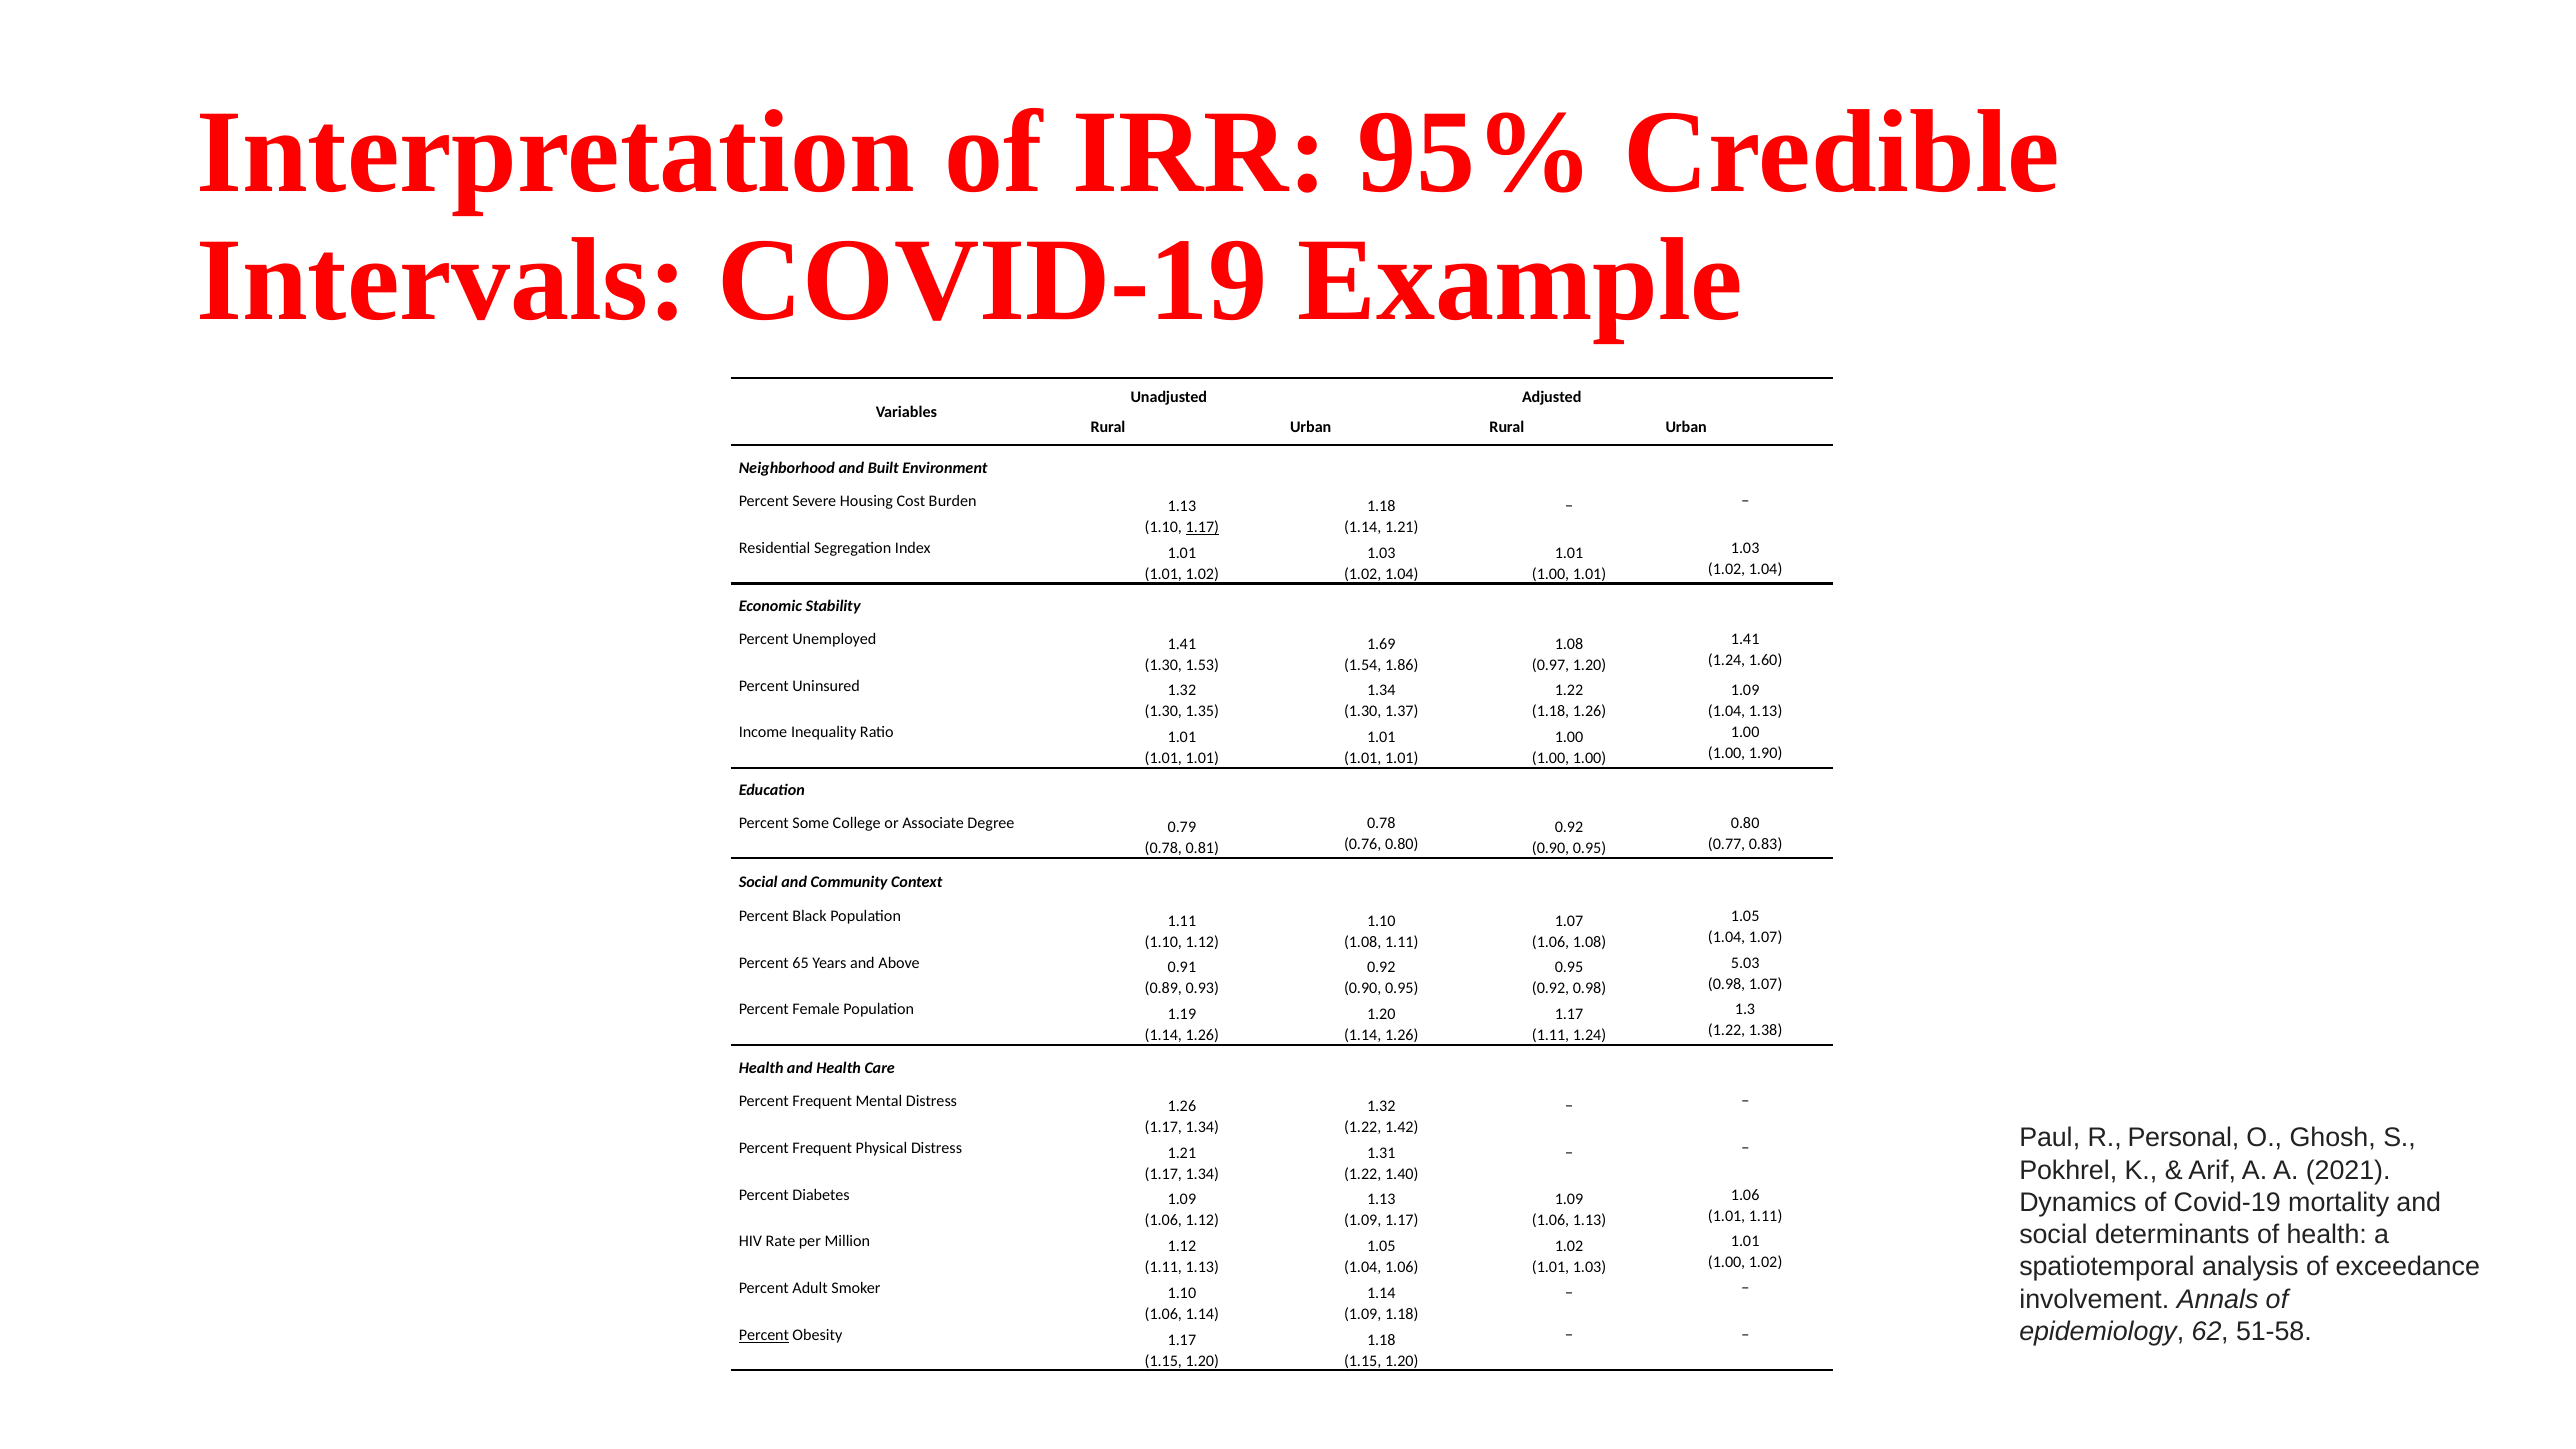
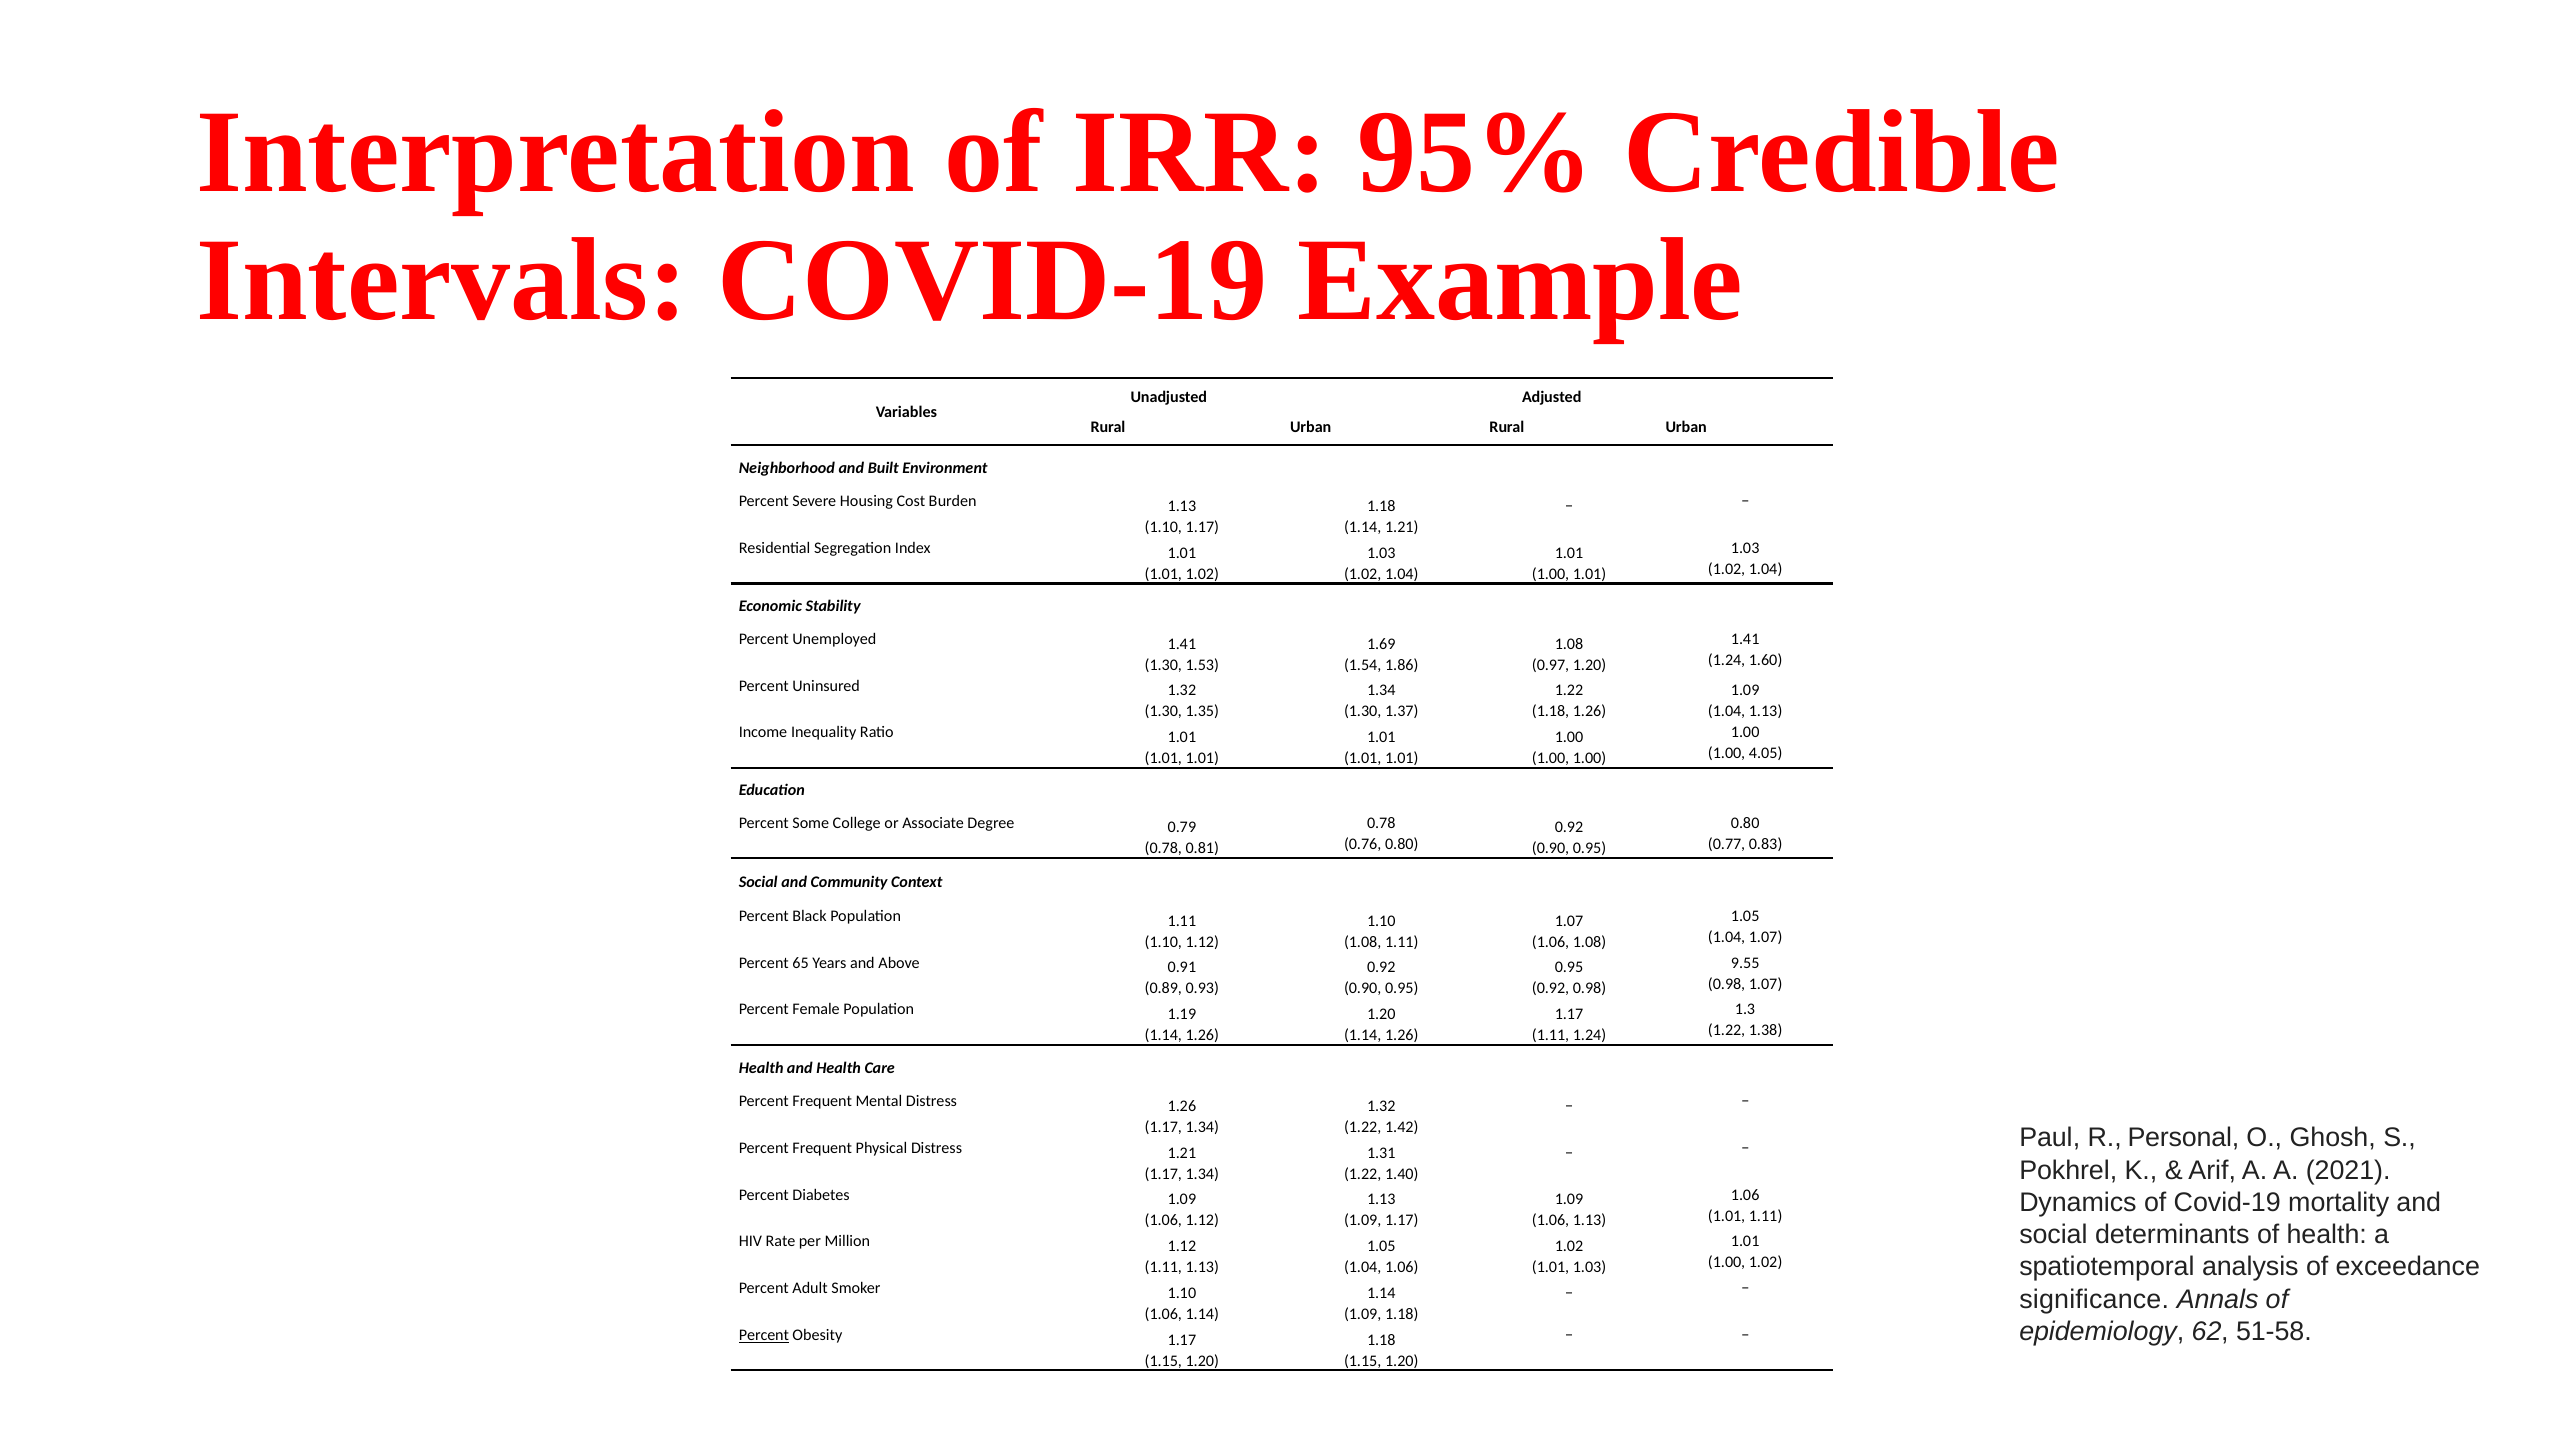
1.17 at (1202, 527) underline: present -> none
1.90: 1.90 -> 4.05
5.03: 5.03 -> 9.55
involvement: involvement -> significance
